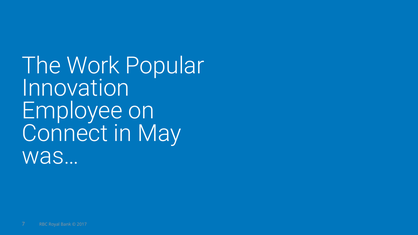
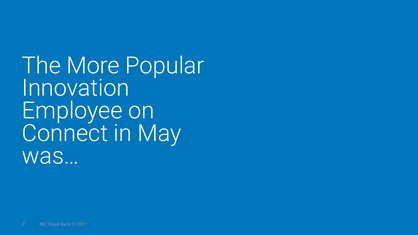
Work: Work -> More
